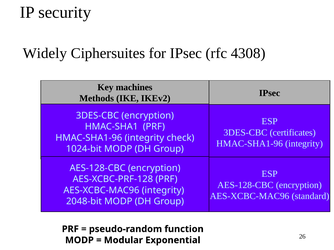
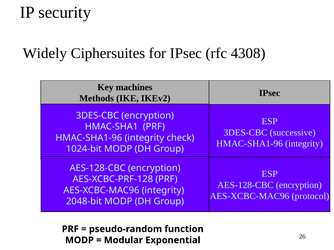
certificates: certificates -> successive
standard: standard -> protocol
